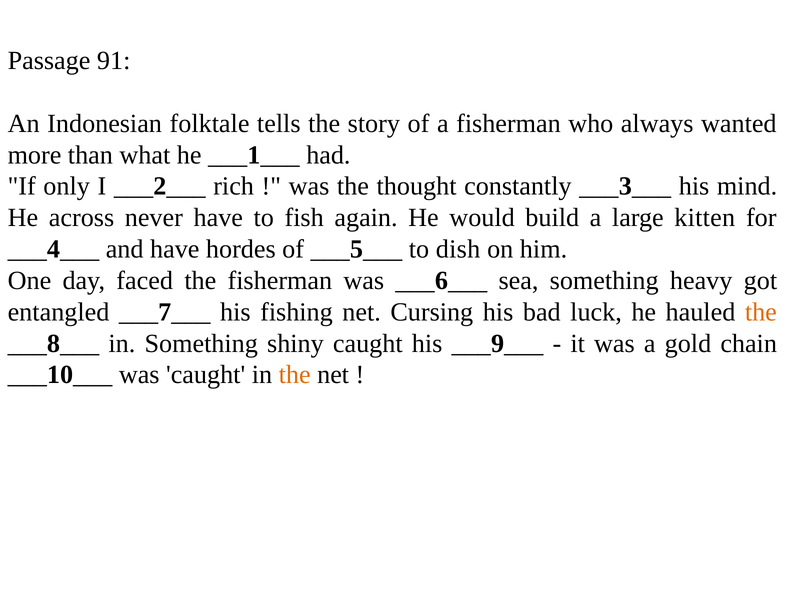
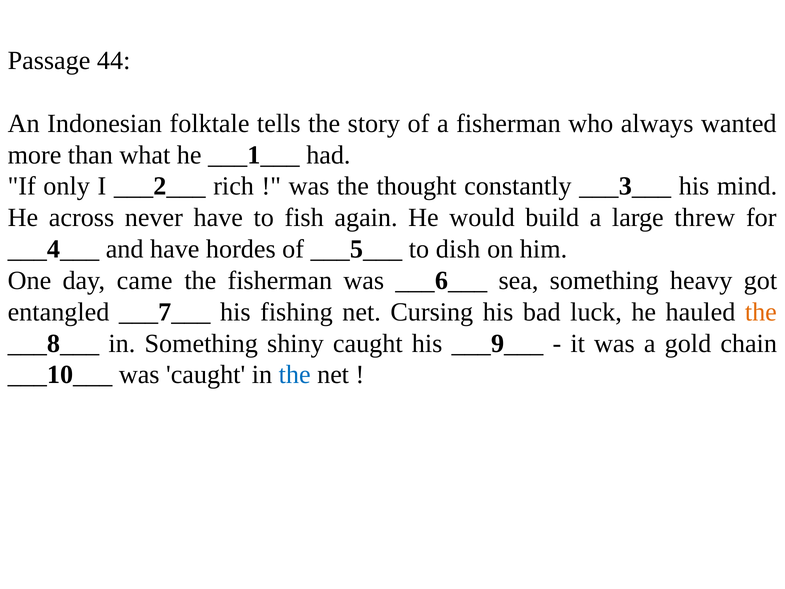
91: 91 -> 44
kitten: kitten -> threw
faced: faced -> came
the at (295, 375) colour: orange -> blue
